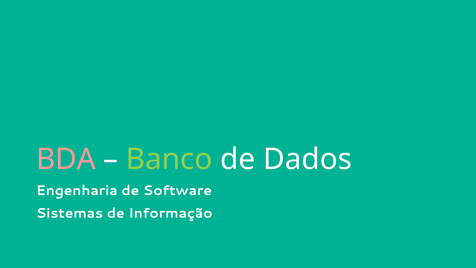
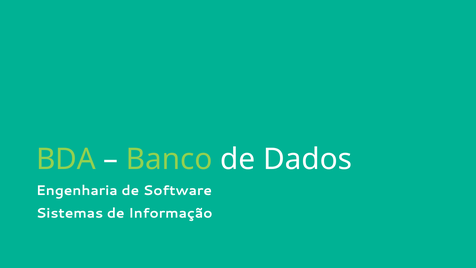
BDA colour: pink -> light green
